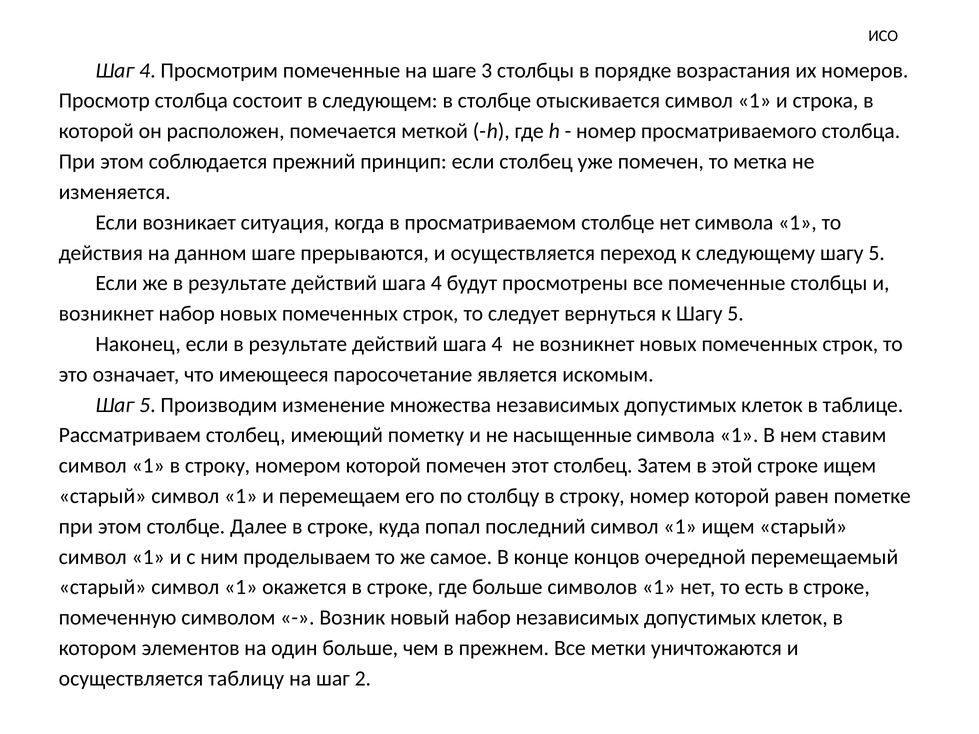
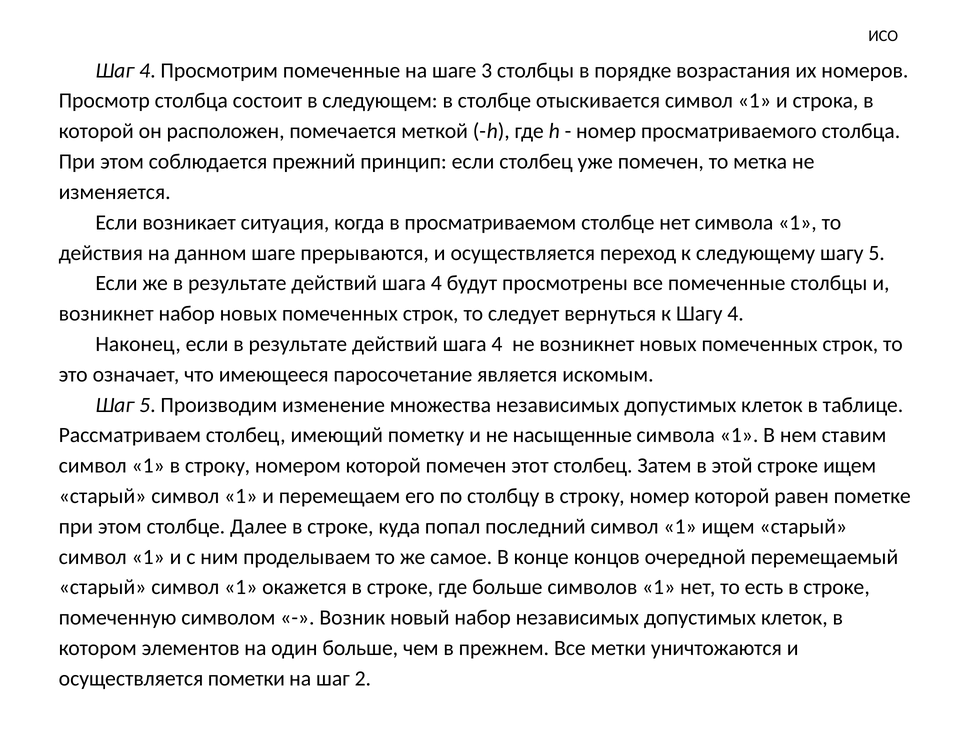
к Шагу 5: 5 -> 4
таблицу: таблицу -> пометки
